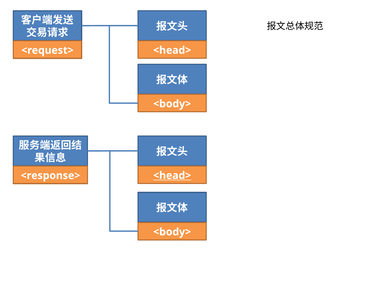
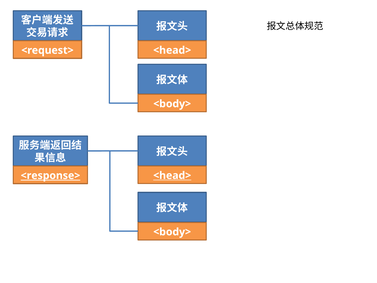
<response> underline: none -> present
